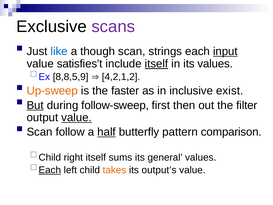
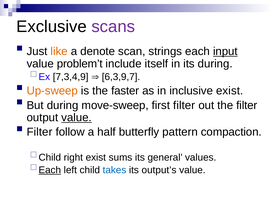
like colour: blue -> orange
though: though -> denote
satisfies’t: satisfies’t -> problem’t
itself at (156, 64) underline: present -> none
its values: values -> during
8,8,5,9: 8,8,5,9 -> 7,3,4,9
4,2,1,2: 4,2,1,2 -> 6,3,9,7
But underline: present -> none
follow-sweep: follow-sweep -> move-sweep
first then: then -> filter
Scan at (40, 132): Scan -> Filter
half underline: present -> none
comparison: comparison -> compaction
right itself: itself -> exist
takes colour: orange -> blue
